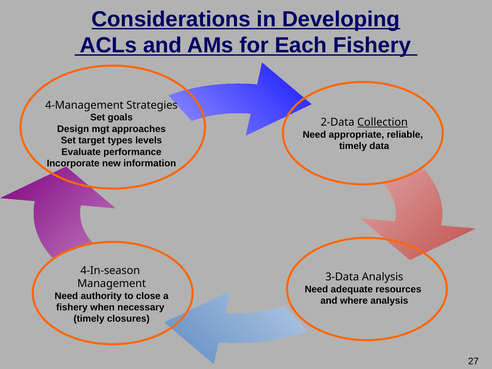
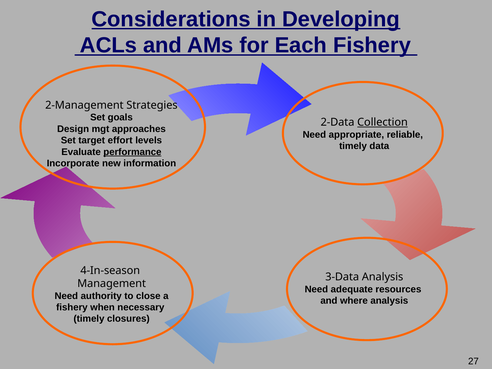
4-Management: 4-Management -> 2-Management
types: types -> effort
performance underline: none -> present
